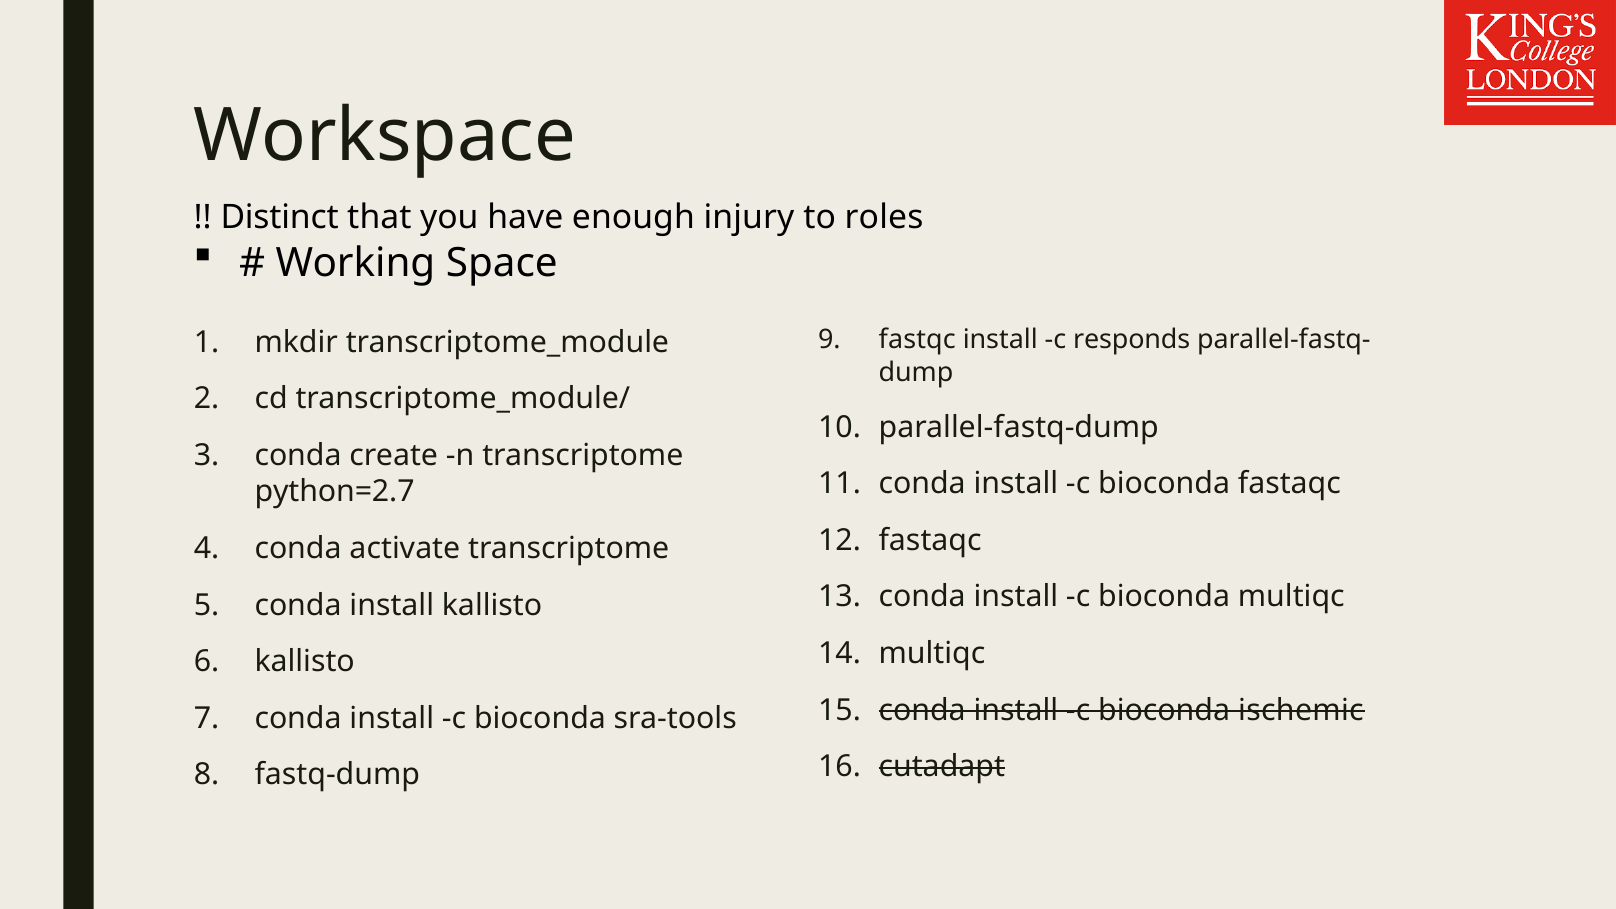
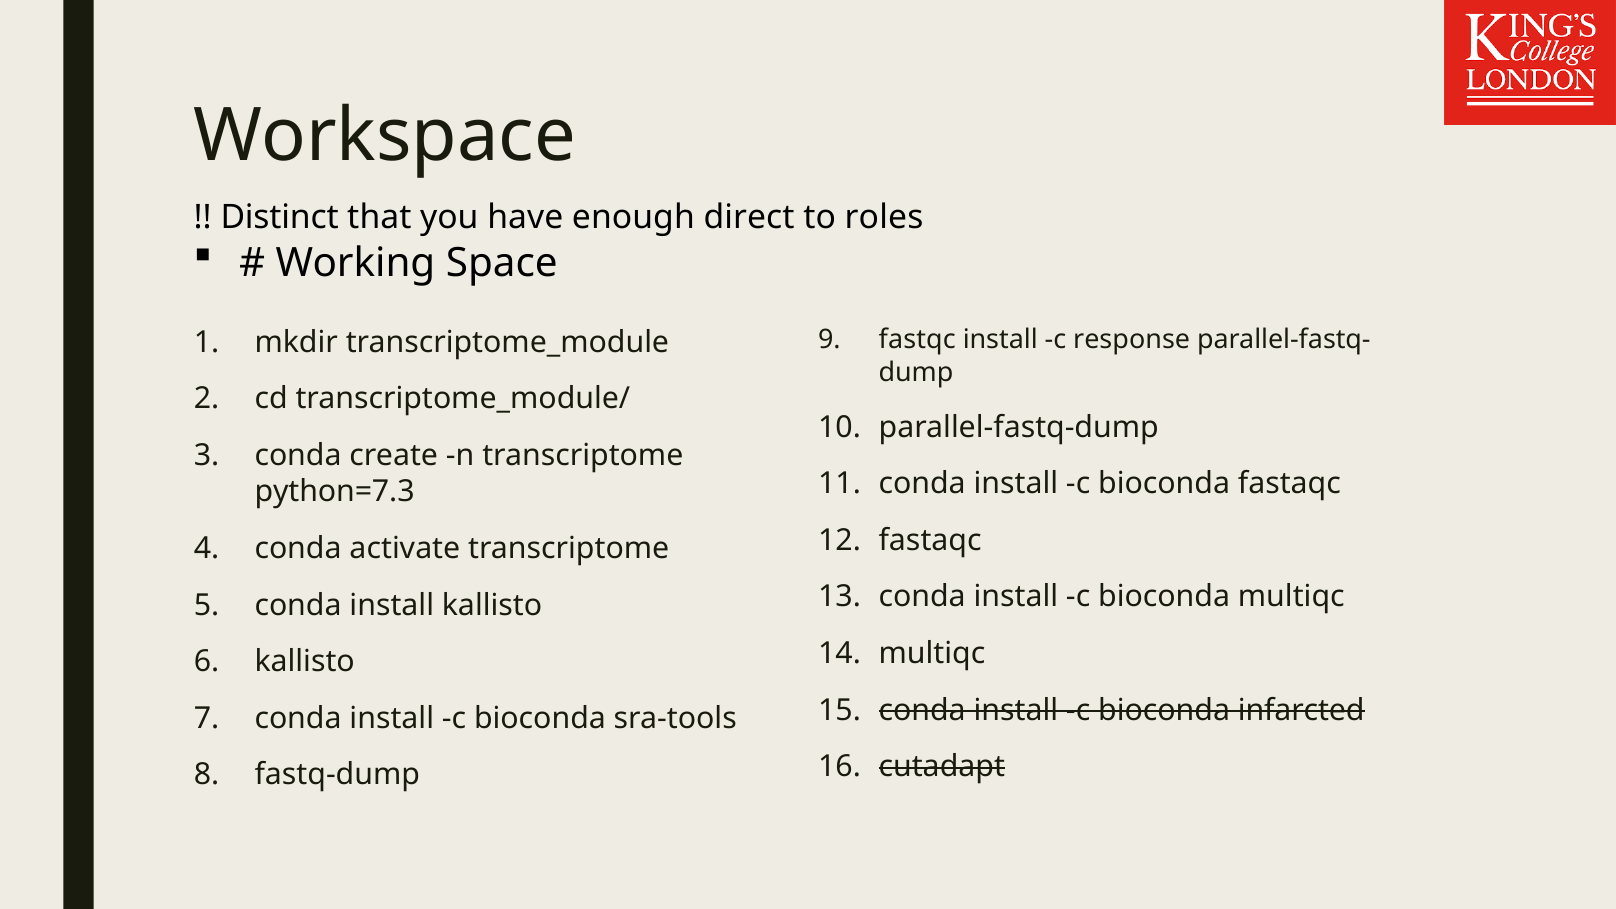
injury: injury -> direct
responds: responds -> response
python=2.7: python=2.7 -> python=7.3
ischemic: ischemic -> infarcted
